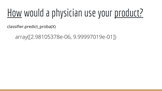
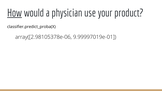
product underline: present -> none
